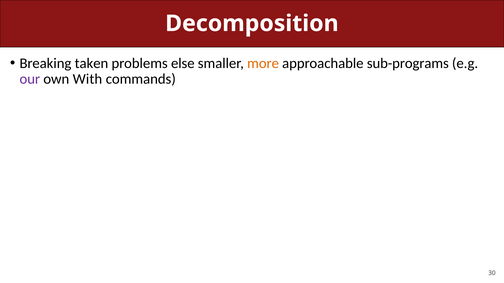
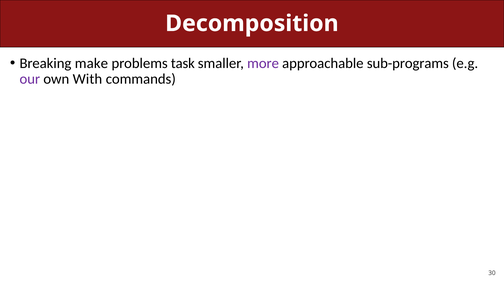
taken: taken -> make
else: else -> task
more colour: orange -> purple
